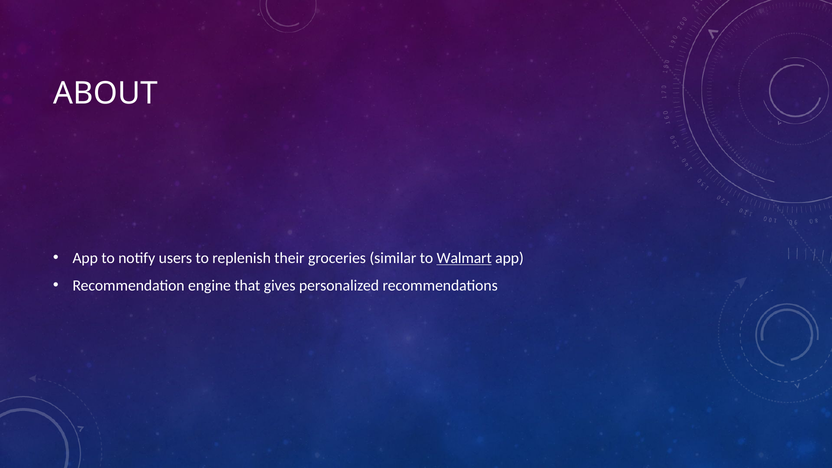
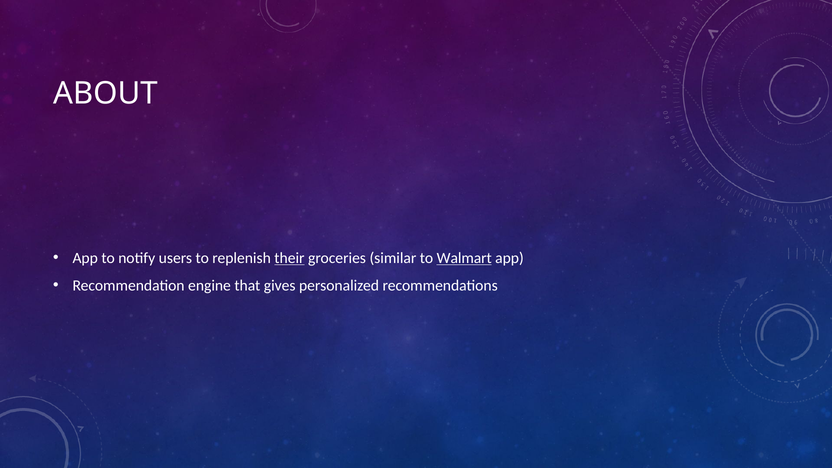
their underline: none -> present
